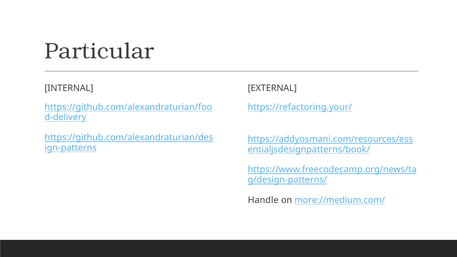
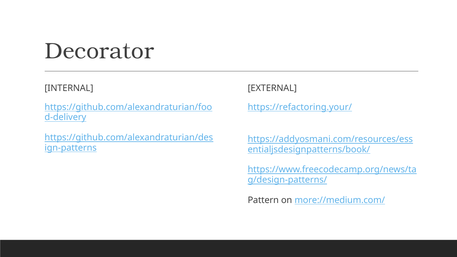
Particular: Particular -> Decorator
Handle: Handle -> Pattern
